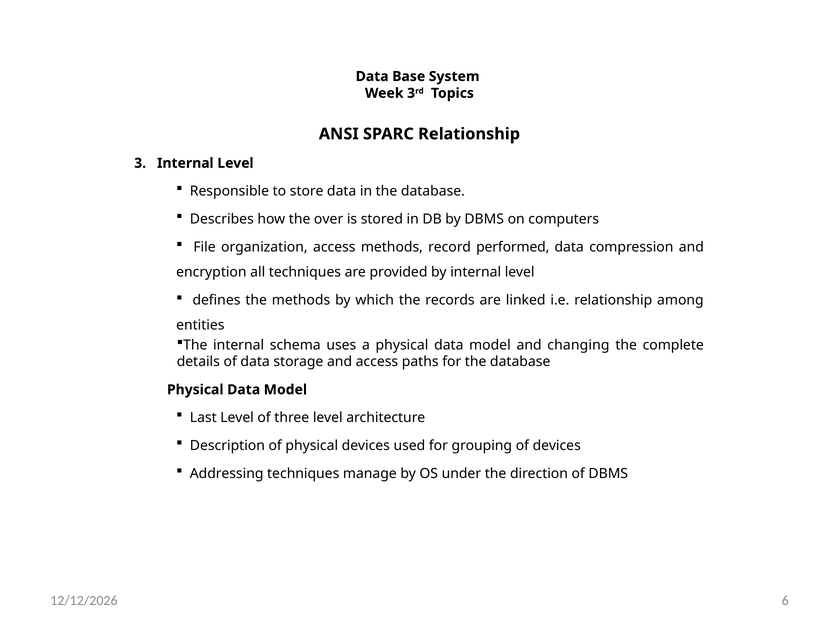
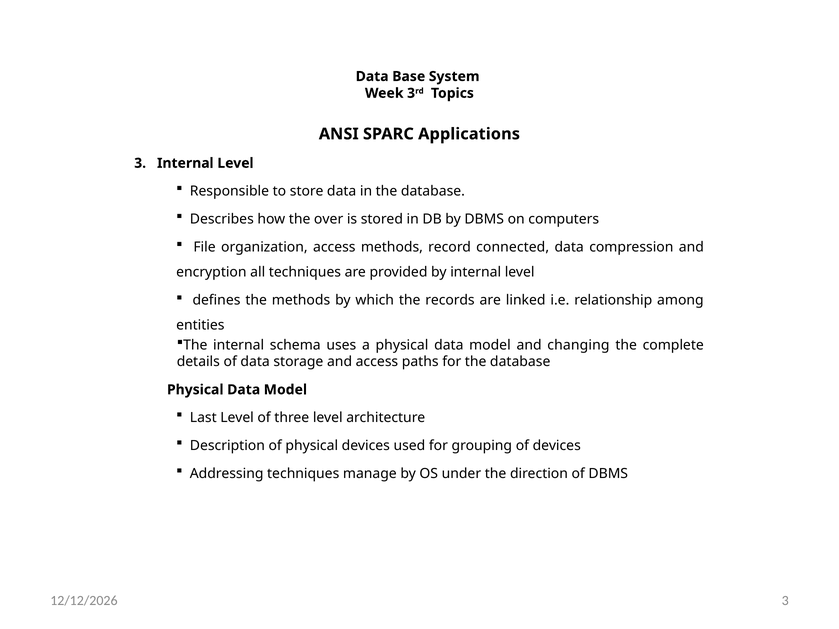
SPARC Relationship: Relationship -> Applications
performed: performed -> connected
6 at (785, 601): 6 -> 3
